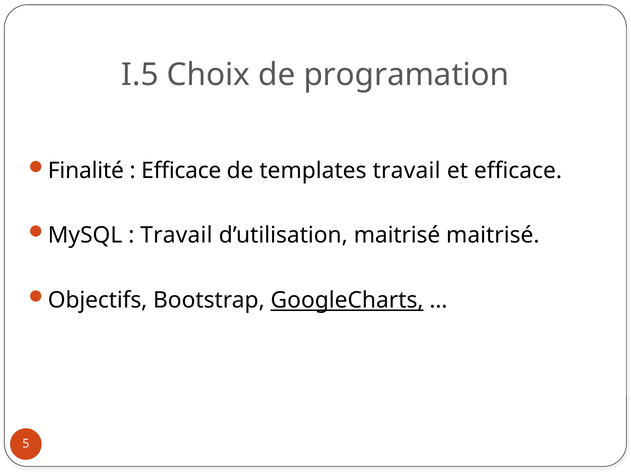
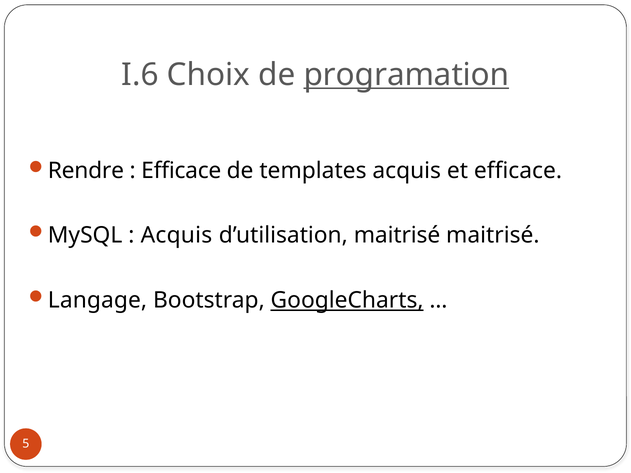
I.5: I.5 -> I.6
programation underline: none -> present
Finalité: Finalité -> Rendre
templates travail: travail -> acquis
Travail at (176, 236): Travail -> Acquis
Objectifs: Objectifs -> Langage
